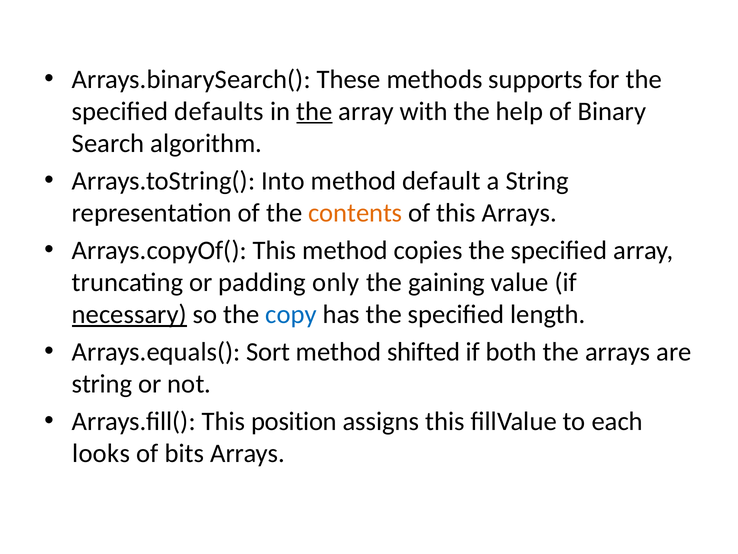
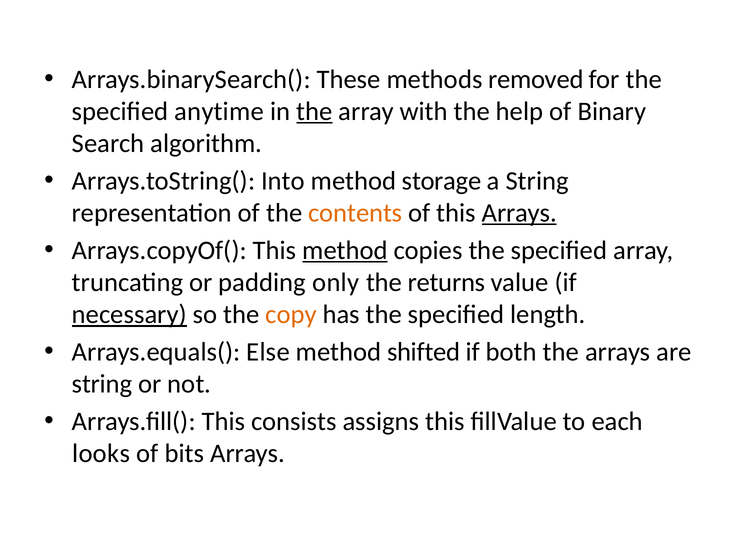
supports: supports -> removed
defaults: defaults -> anytime
default: default -> storage
Arrays at (519, 213) underline: none -> present
method at (345, 250) underline: none -> present
gaining: gaining -> returns
copy colour: blue -> orange
Sort: Sort -> Else
position: position -> consists
